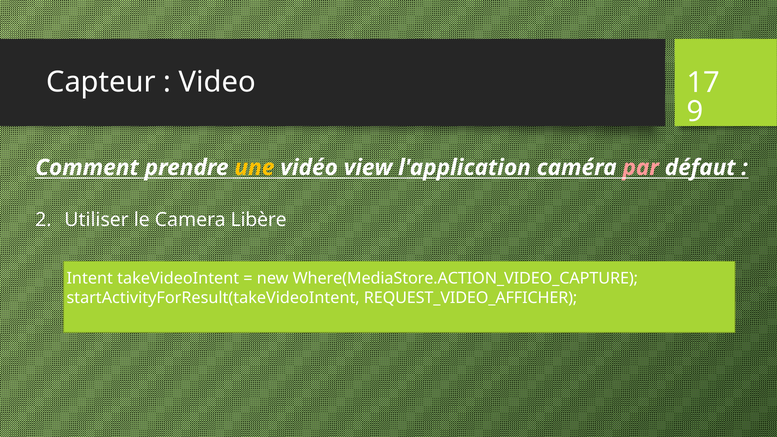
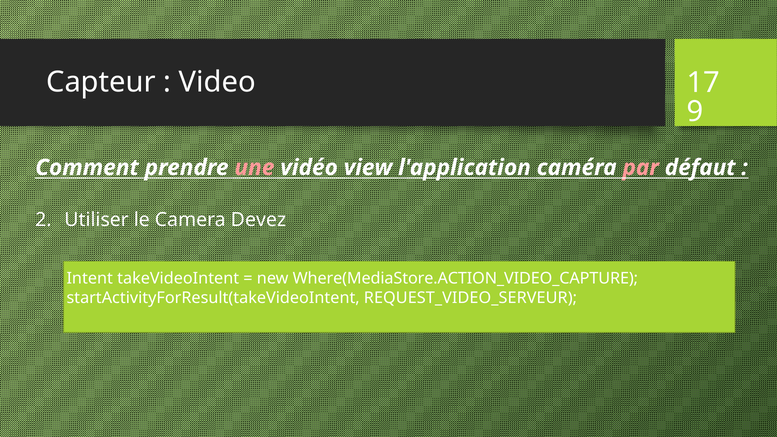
une colour: yellow -> pink
Libère: Libère -> Devez
REQUEST_VIDEO_AFFICHER: REQUEST_VIDEO_AFFICHER -> REQUEST_VIDEO_SERVEUR
